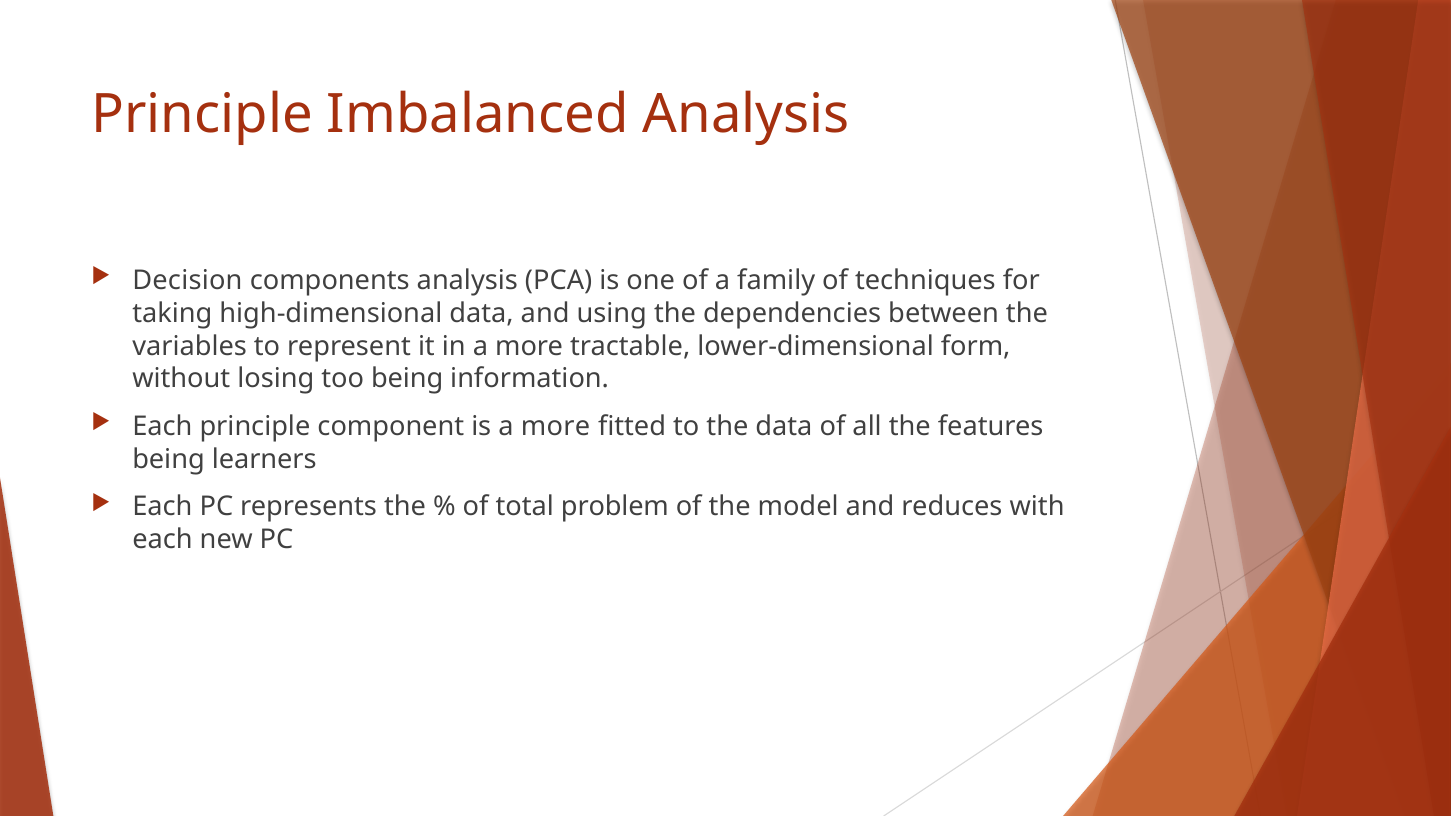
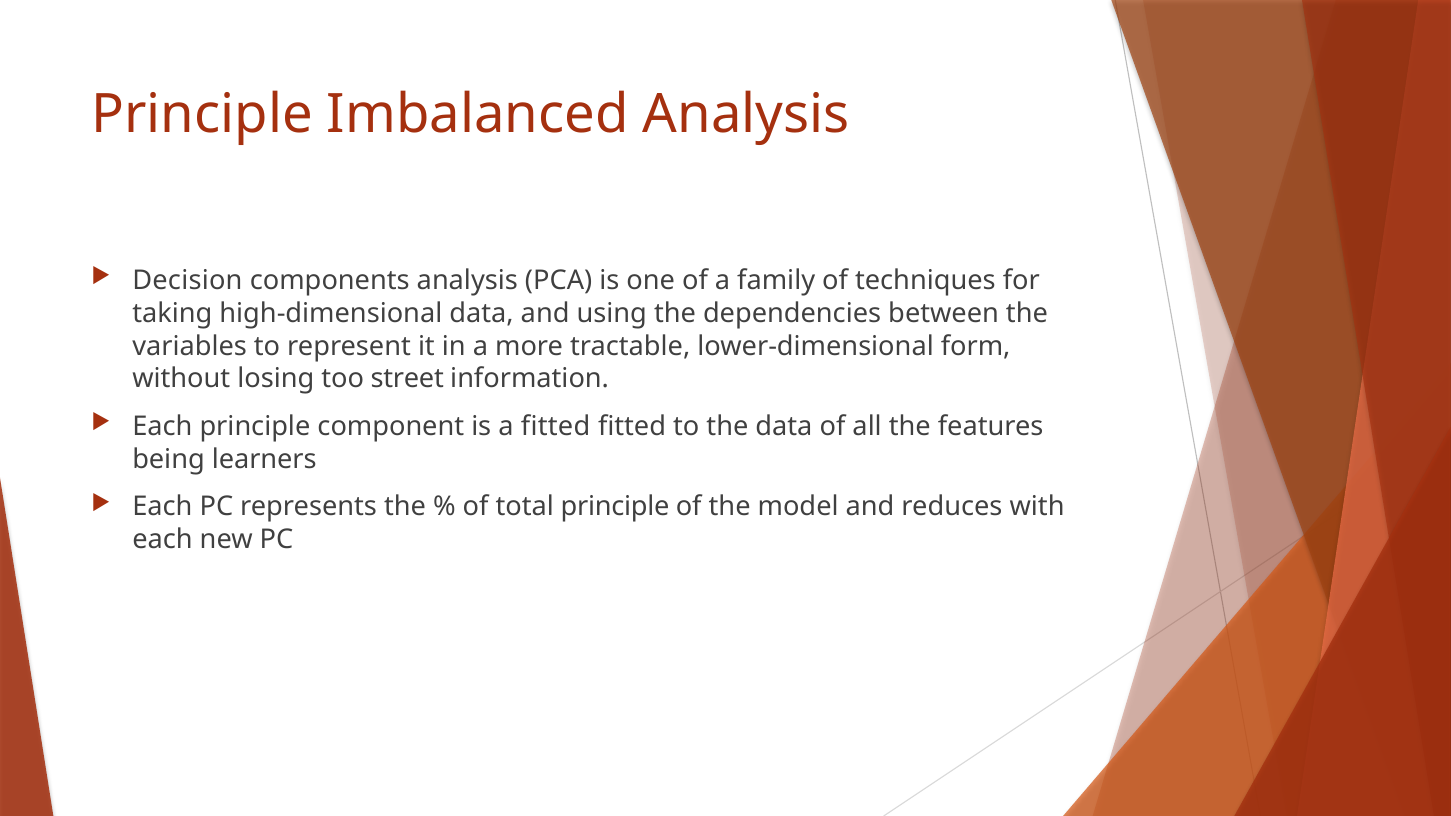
too being: being -> street
is a more: more -> fitted
total problem: problem -> principle
